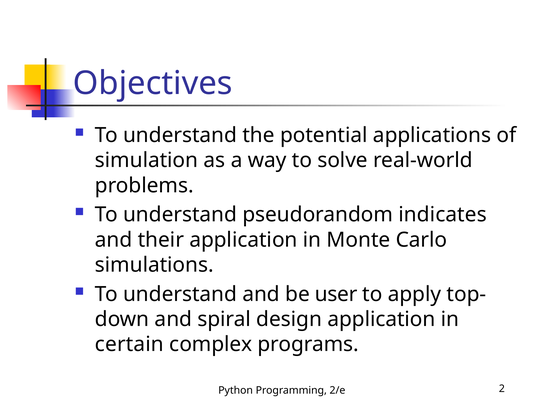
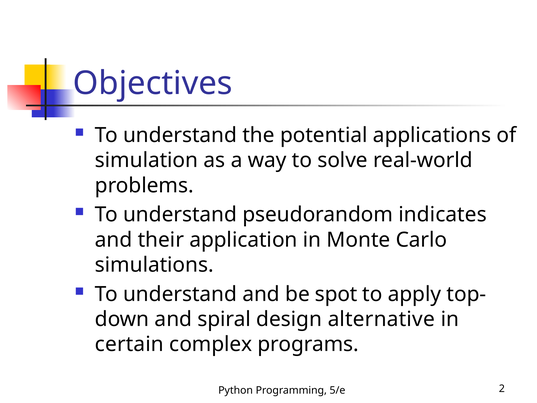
user: user -> spot
design application: application -> alternative
2/e: 2/e -> 5/e
